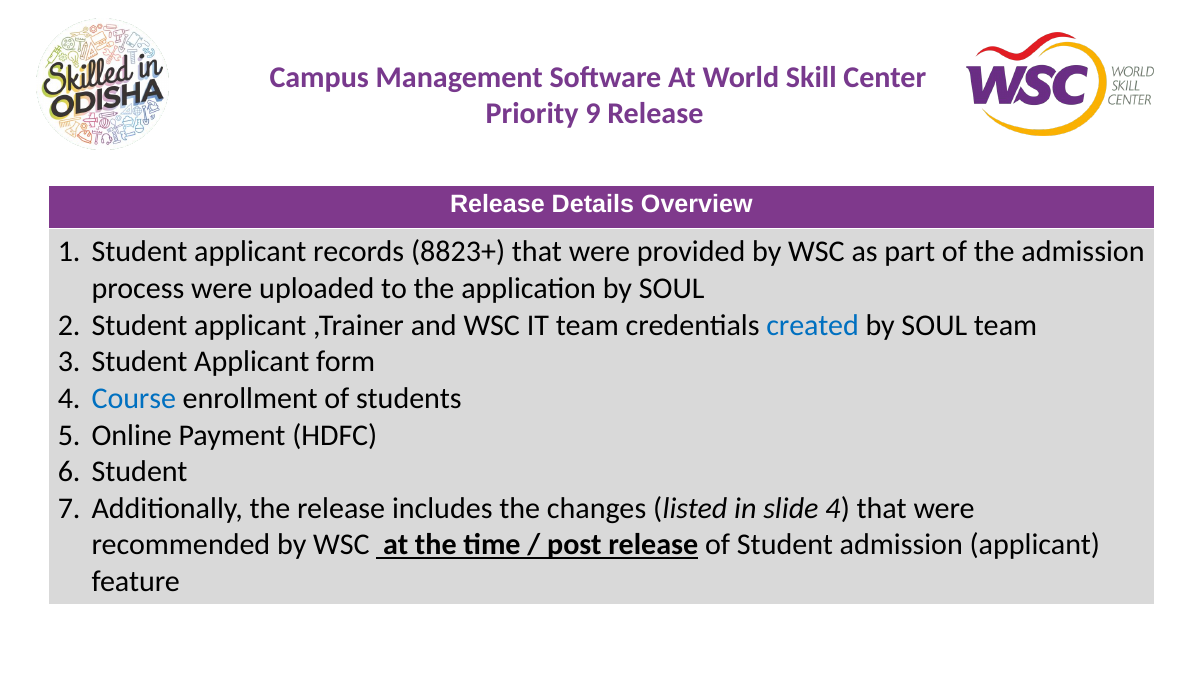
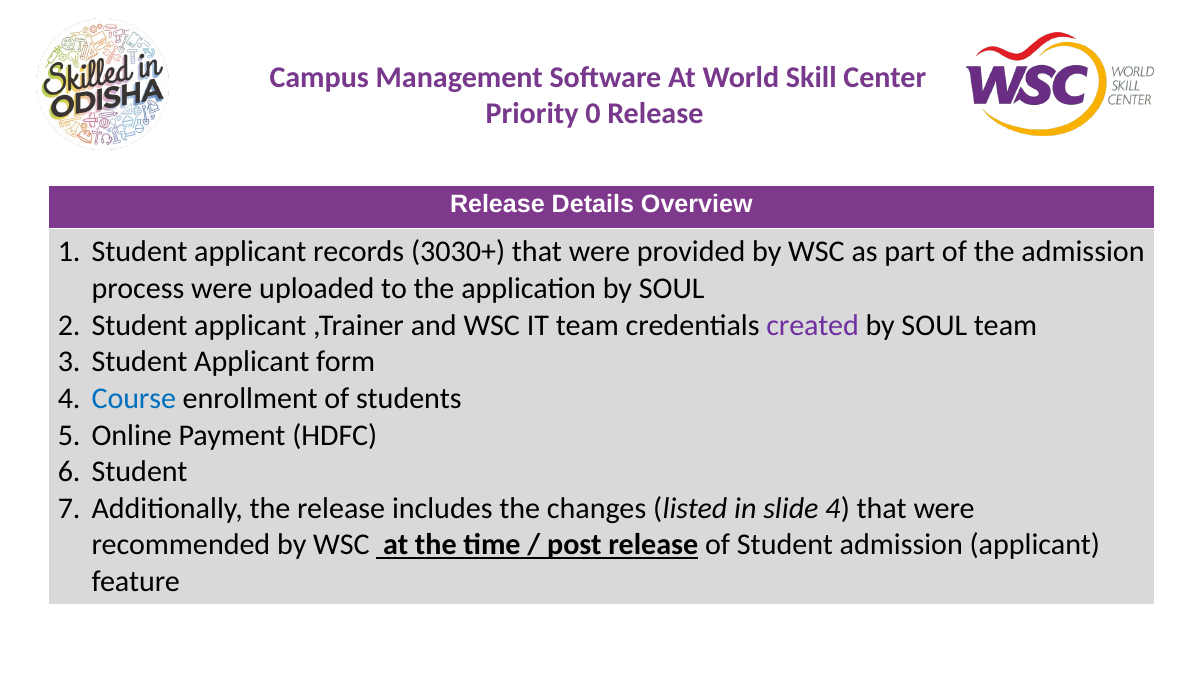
9: 9 -> 0
8823+: 8823+ -> 3030+
created colour: blue -> purple
